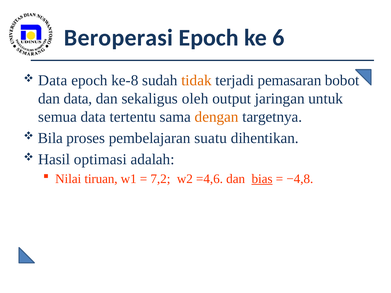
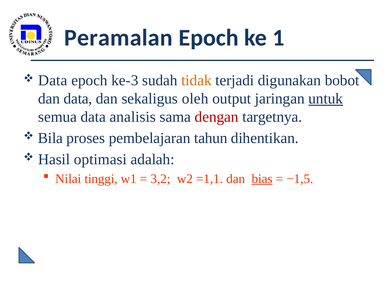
Beroperasi: Beroperasi -> Peramalan
6: 6 -> 1
ke-8: ke-8 -> ke-3
pemasaran: pemasaran -> digunakan
untuk underline: none -> present
tertentu: tertentu -> analisis
dengan colour: orange -> red
suatu: suatu -> tahun
tiruan: tiruan -> tinggi
7,2: 7,2 -> 3,2
=4,6: =4,6 -> =1,1
−4,8: −4,8 -> −1,5
